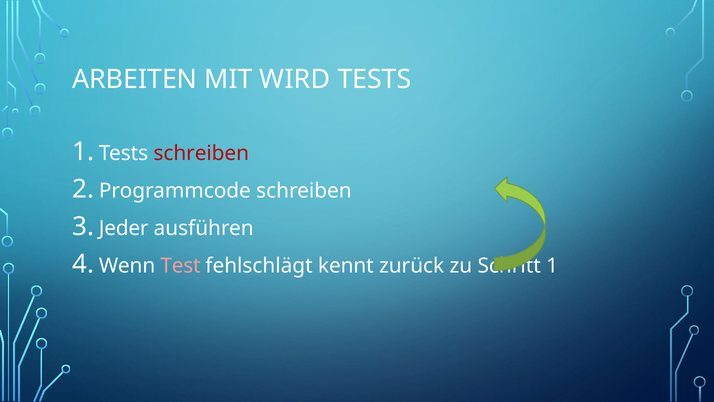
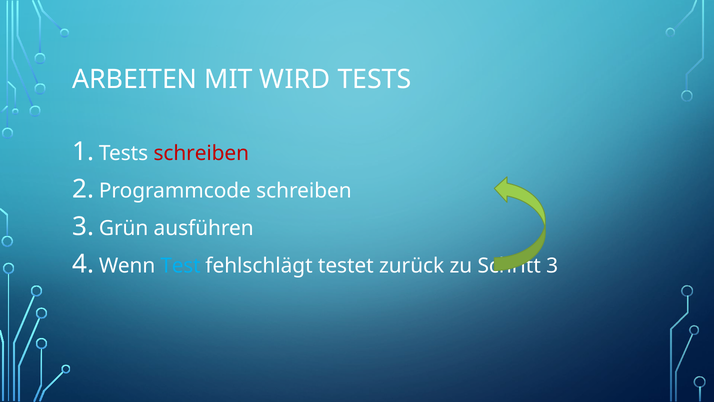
Jeder: Jeder -> Grün
Test colour: pink -> light blue
kennt: kennt -> testet
1 at (552, 265): 1 -> 3
